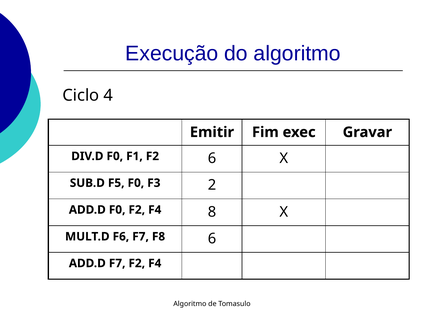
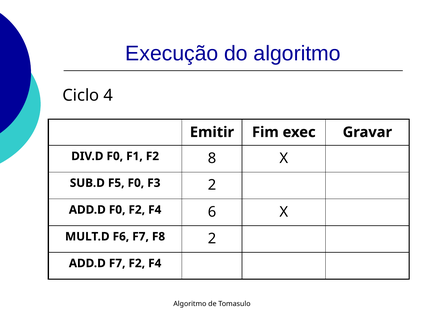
F2 6: 6 -> 8
8: 8 -> 6
F8 6: 6 -> 2
